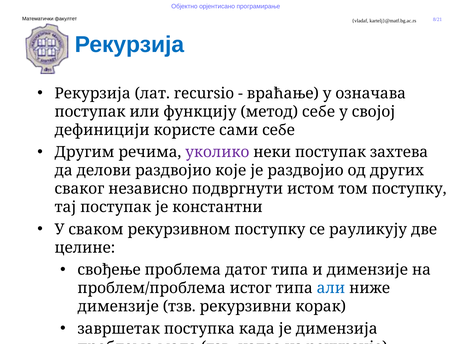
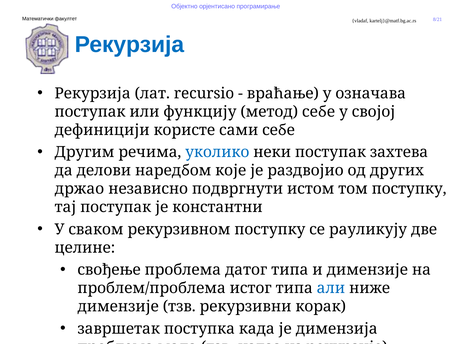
уколико colour: purple -> blue
делови раздвојио: раздвојио -> наредбом
сваког: сваког -> држао
